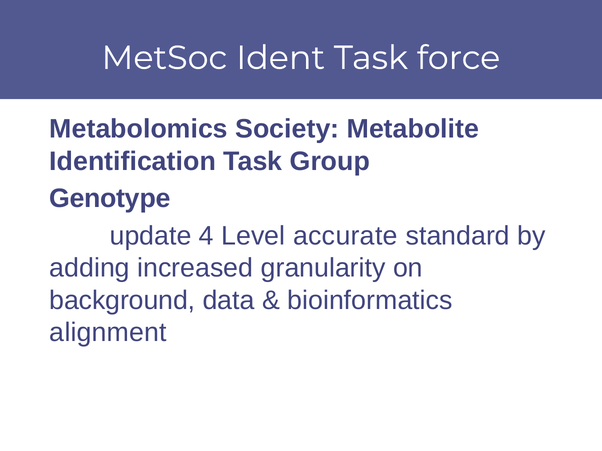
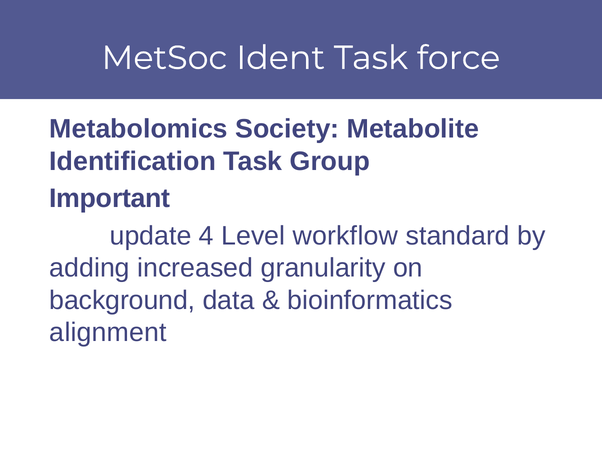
Genotype: Genotype -> Important
accurate: accurate -> workflow
